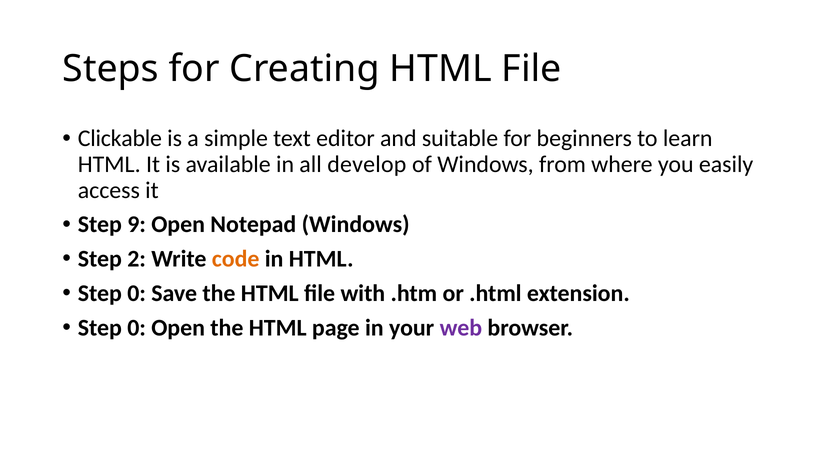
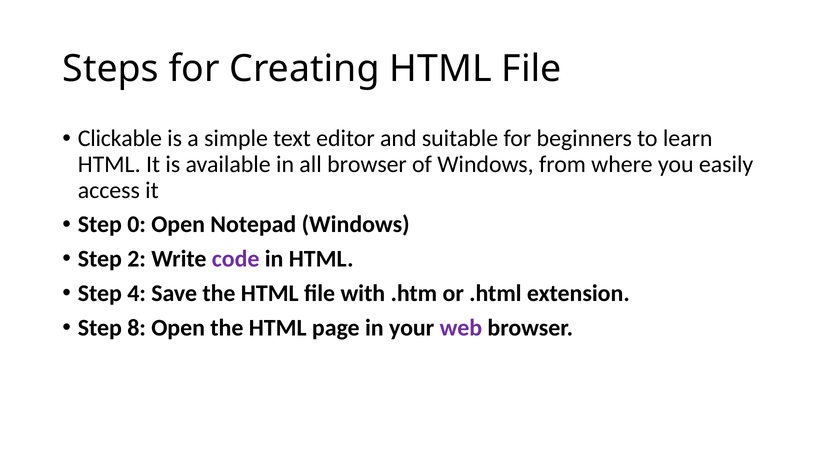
all develop: develop -> browser
9: 9 -> 0
code colour: orange -> purple
0 at (137, 293): 0 -> 4
0 at (137, 327): 0 -> 8
